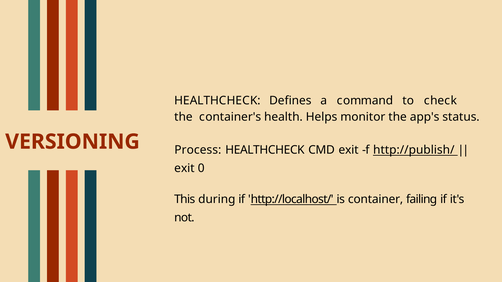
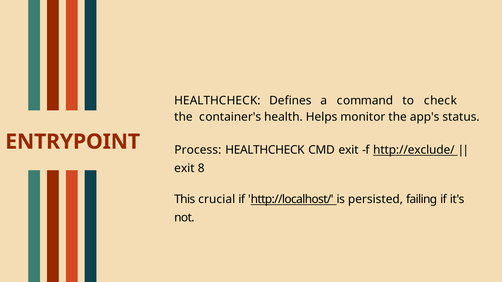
VERSIONING: VERSIONING -> ENTRYPOINT
http://publish/: http://publish/ -> http://exclude/
0: 0 -> 8
during: during -> crucial
container: container -> persisted
